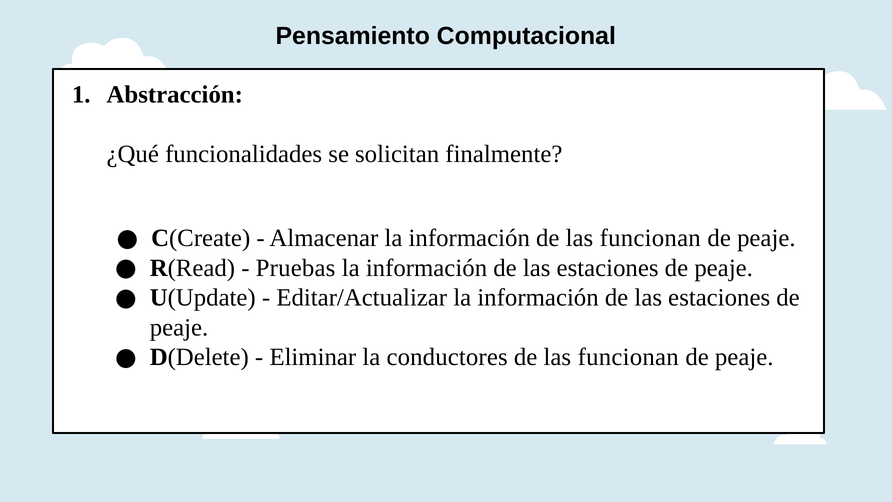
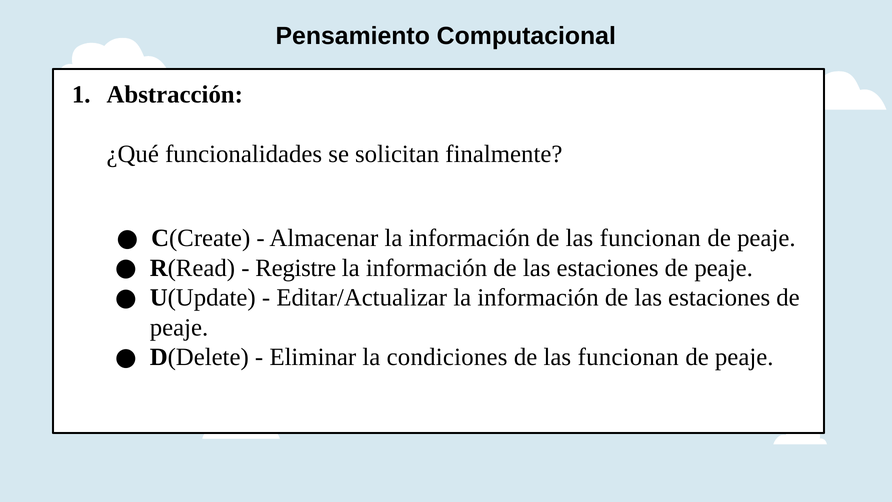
Pruebas: Pruebas -> Registre
conductores: conductores -> condiciones
